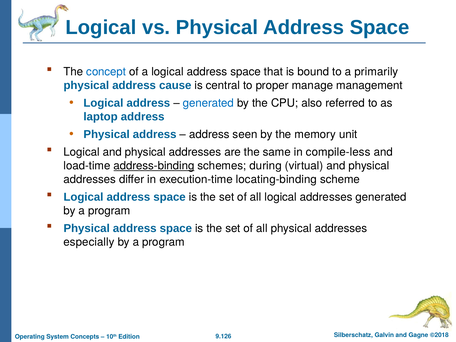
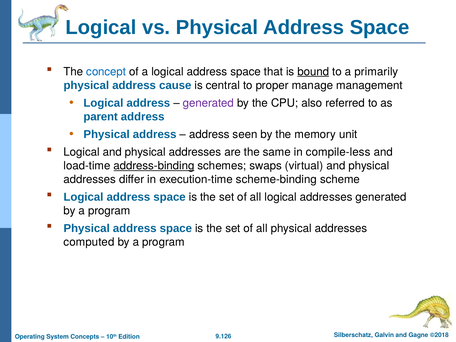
bound underline: none -> present
generated at (208, 103) colour: blue -> purple
laptop: laptop -> parent
during: during -> swaps
locating-binding: locating-binding -> scheme-binding
especially: especially -> computed
